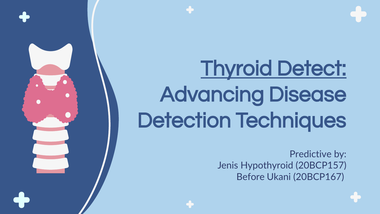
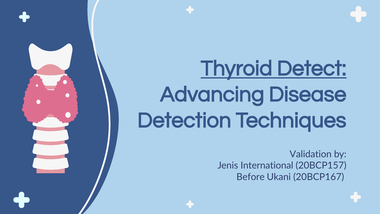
Predictive: Predictive -> Validation
Hypothyroid: Hypothyroid -> International
